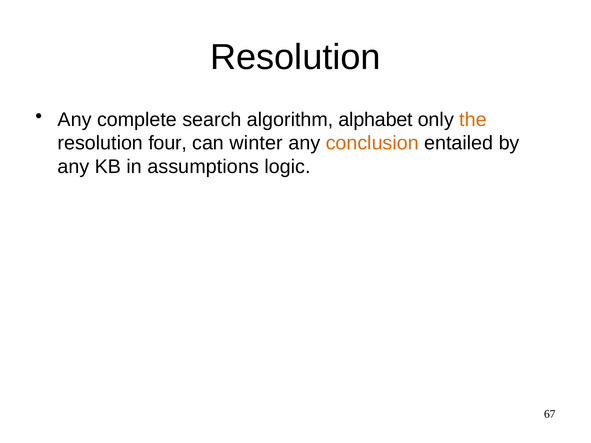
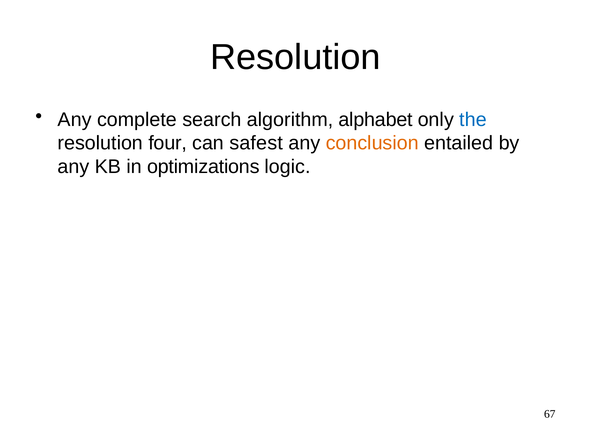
the colour: orange -> blue
winter: winter -> safest
assumptions: assumptions -> optimizations
